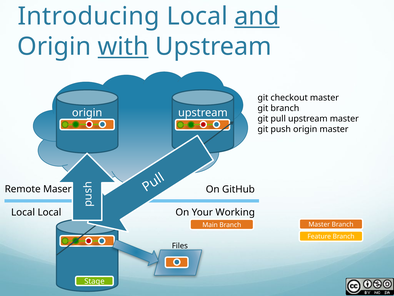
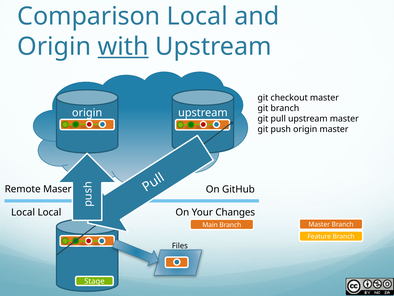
Introducing: Introducing -> Comparison
and underline: present -> none
Working: Working -> Changes
